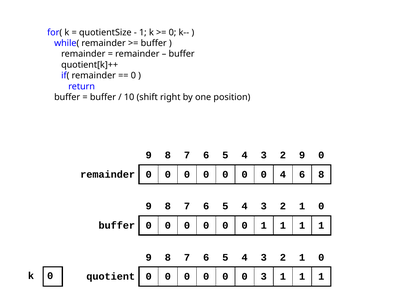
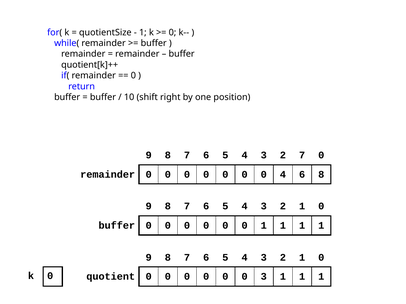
2 9: 9 -> 7
